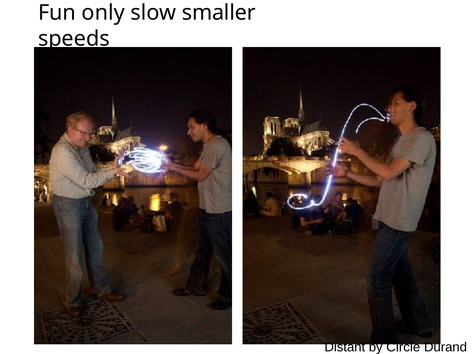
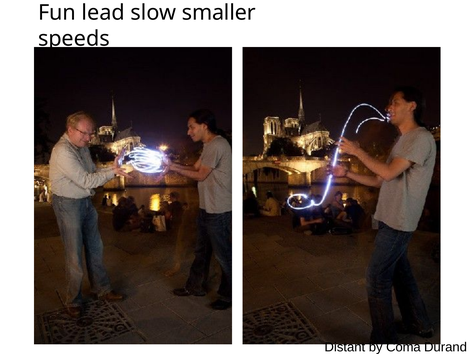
only: only -> lead
Circle: Circle -> Coma
